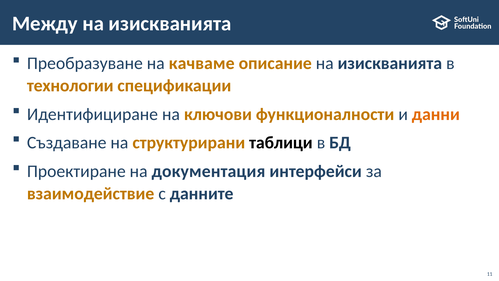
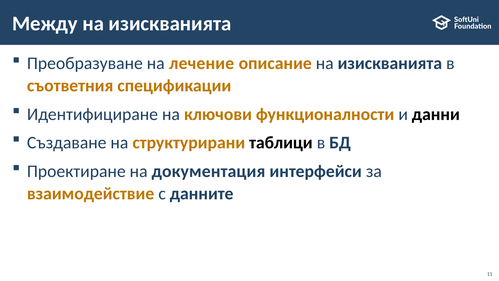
качваме: качваме -> лечение
технологии: технологии -> съответния
данни colour: orange -> black
